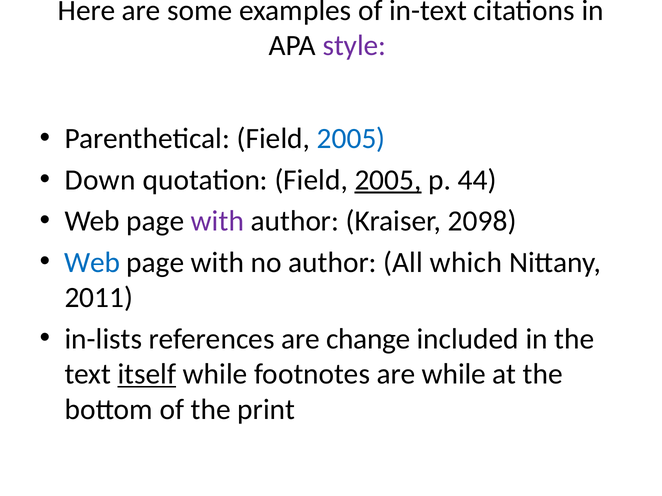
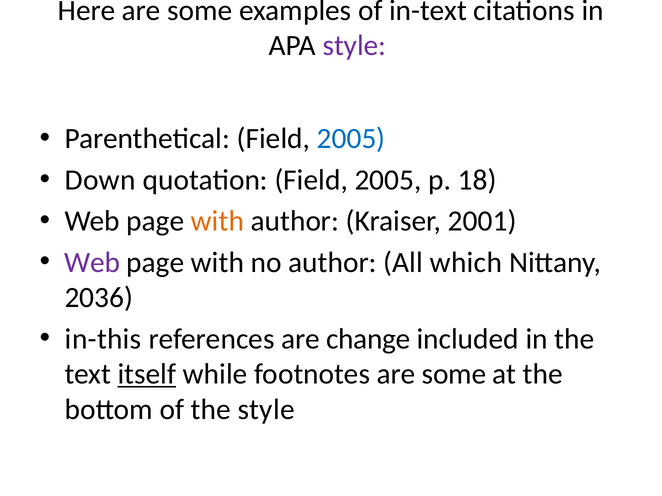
2005 at (388, 180) underline: present -> none
44: 44 -> 18
with at (217, 221) colour: purple -> orange
2098: 2098 -> 2001
Web at (92, 263) colour: blue -> purple
2011: 2011 -> 2036
in-lists: in-lists -> in-this
footnotes are while: while -> some
the print: print -> style
